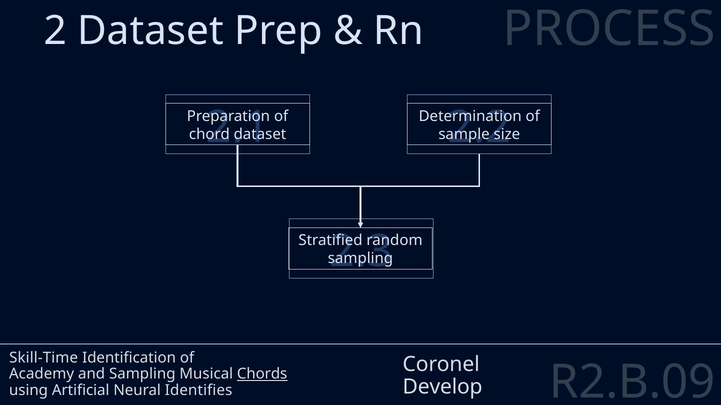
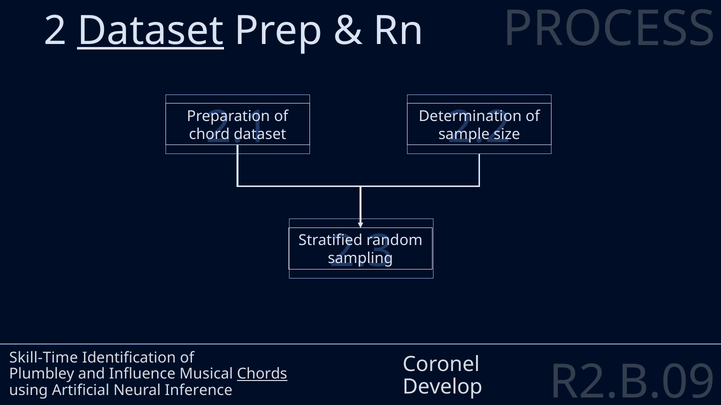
Dataset at (151, 31) underline: none -> present
Academy: Academy -> Plumbley
and Sampling: Sampling -> Influence
Identifies: Identifies -> Inference
